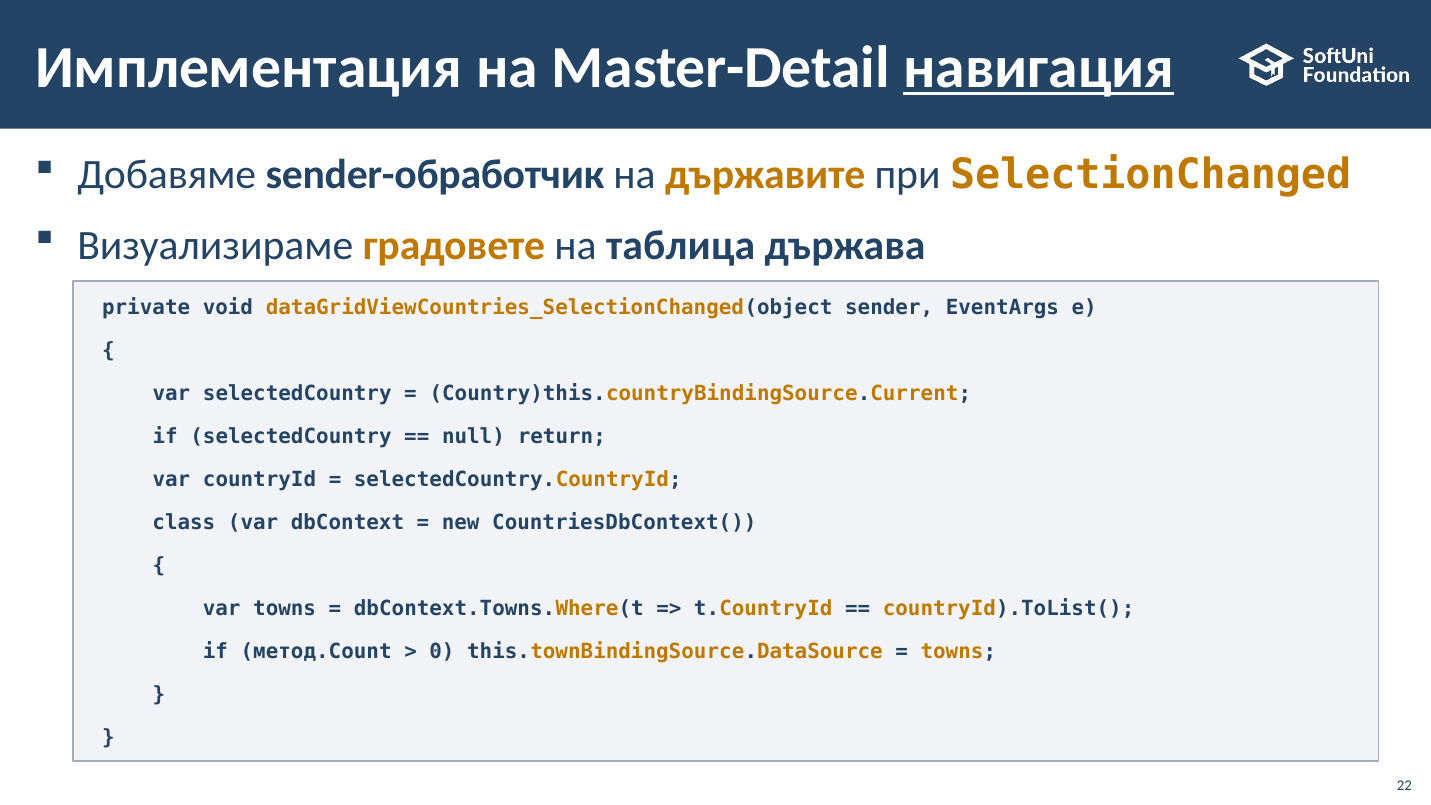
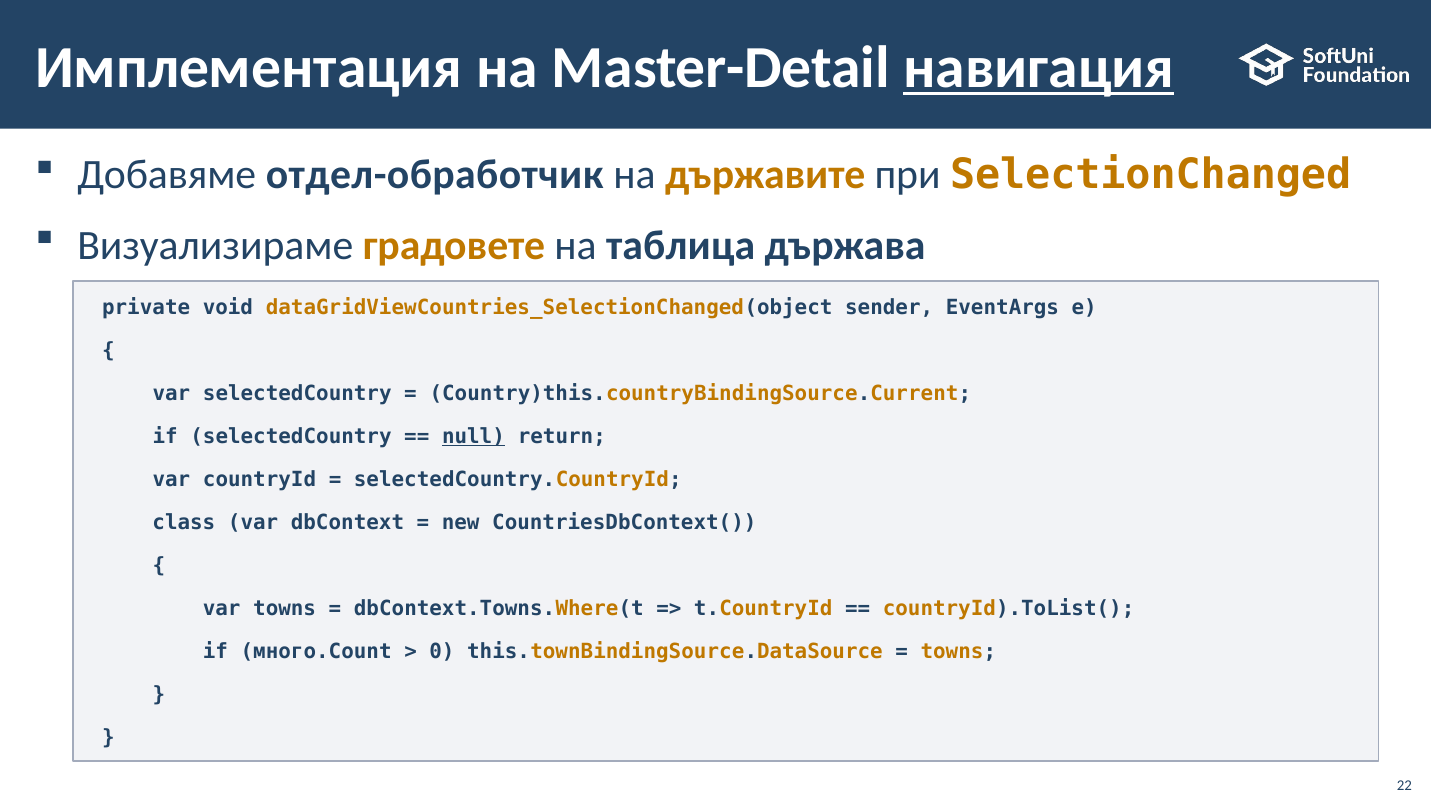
sender-обработчик: sender-обработчик -> отдел-обработчик
null underline: none -> present
метод.Count: метод.Count -> много.Count
